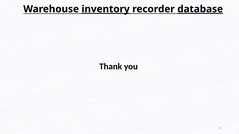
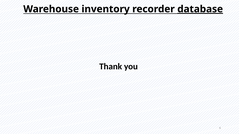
inventory underline: present -> none
